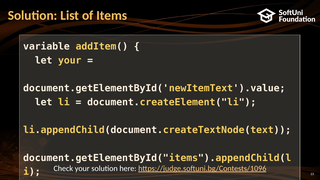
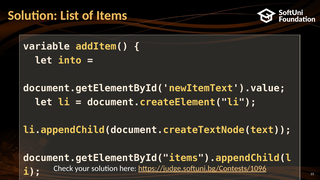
let your: your -> into
